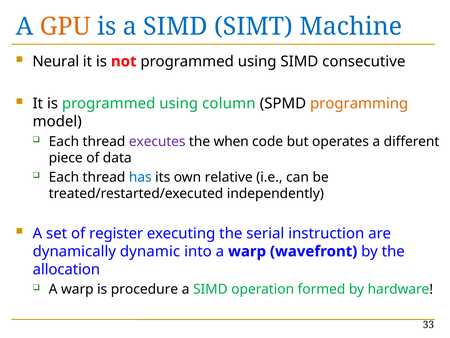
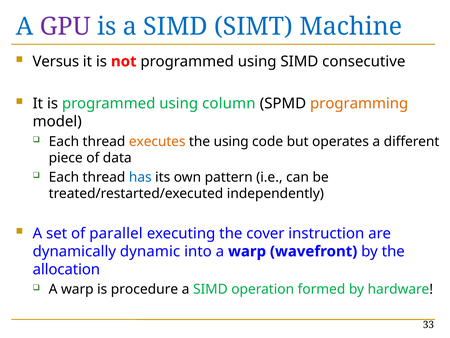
GPU colour: orange -> purple
Neural: Neural -> Versus
executes colour: purple -> orange
the when: when -> using
relative: relative -> pattern
register: register -> parallel
serial: serial -> cover
